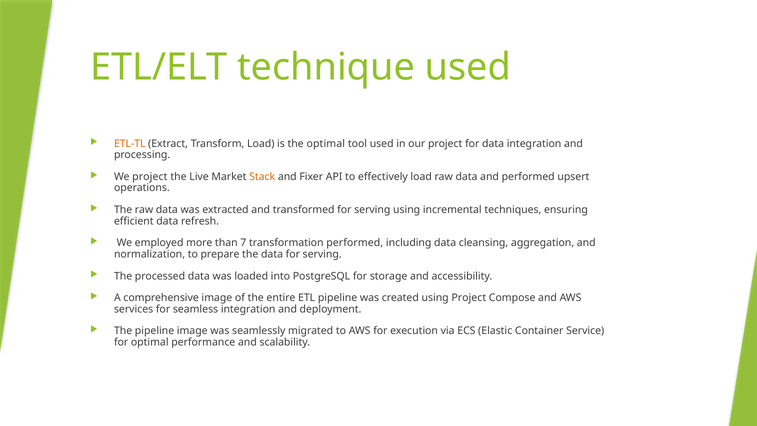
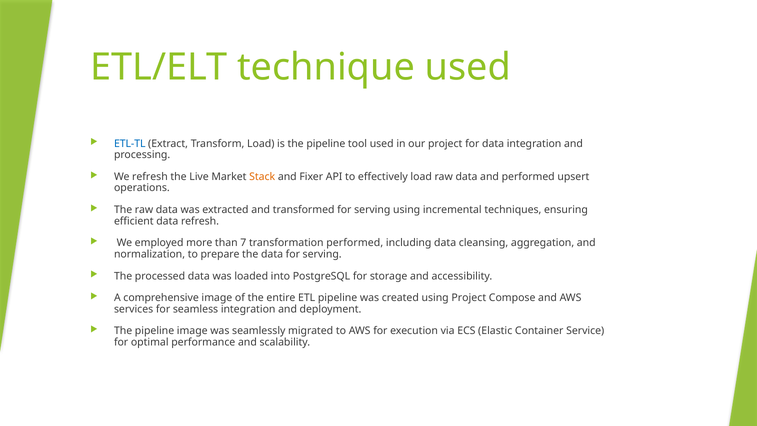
ETL-TL colour: orange -> blue
is the optimal: optimal -> pipeline
We project: project -> refresh
